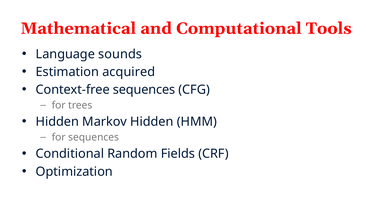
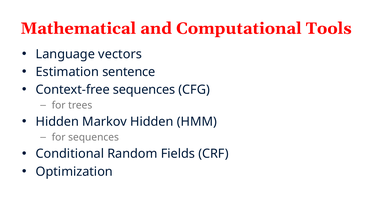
sounds: sounds -> vectors
acquired: acquired -> sentence
